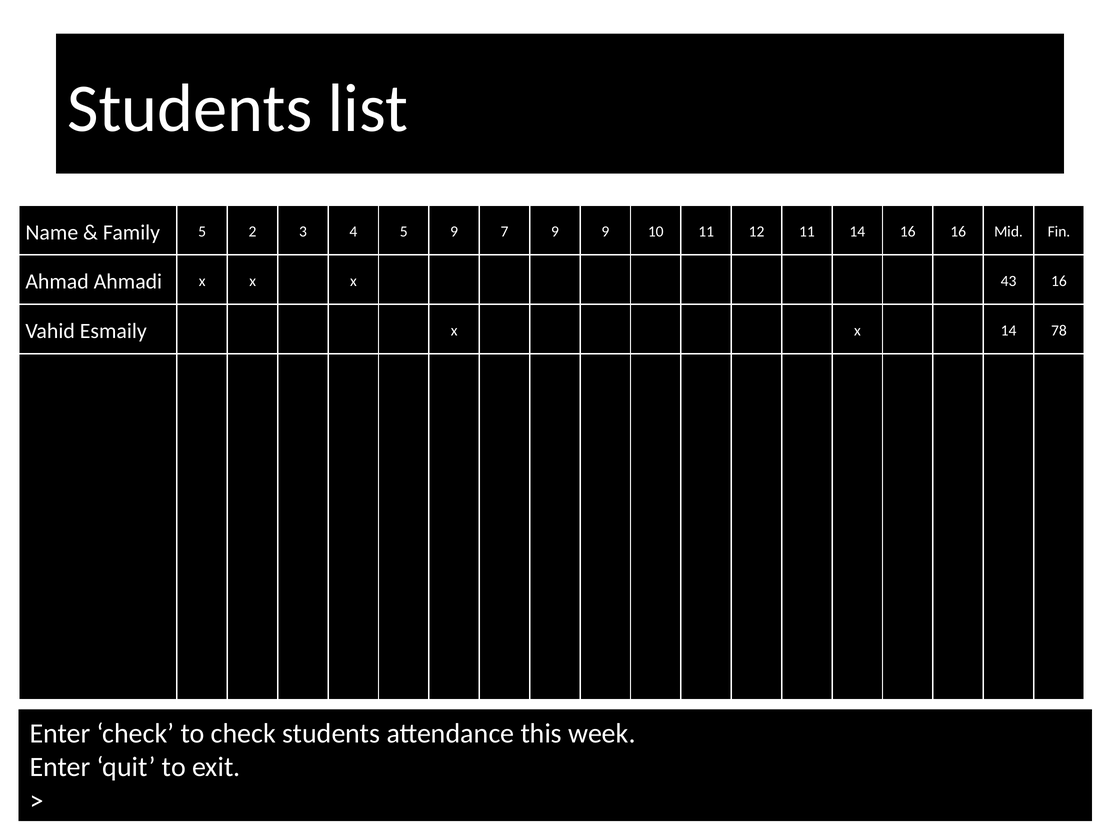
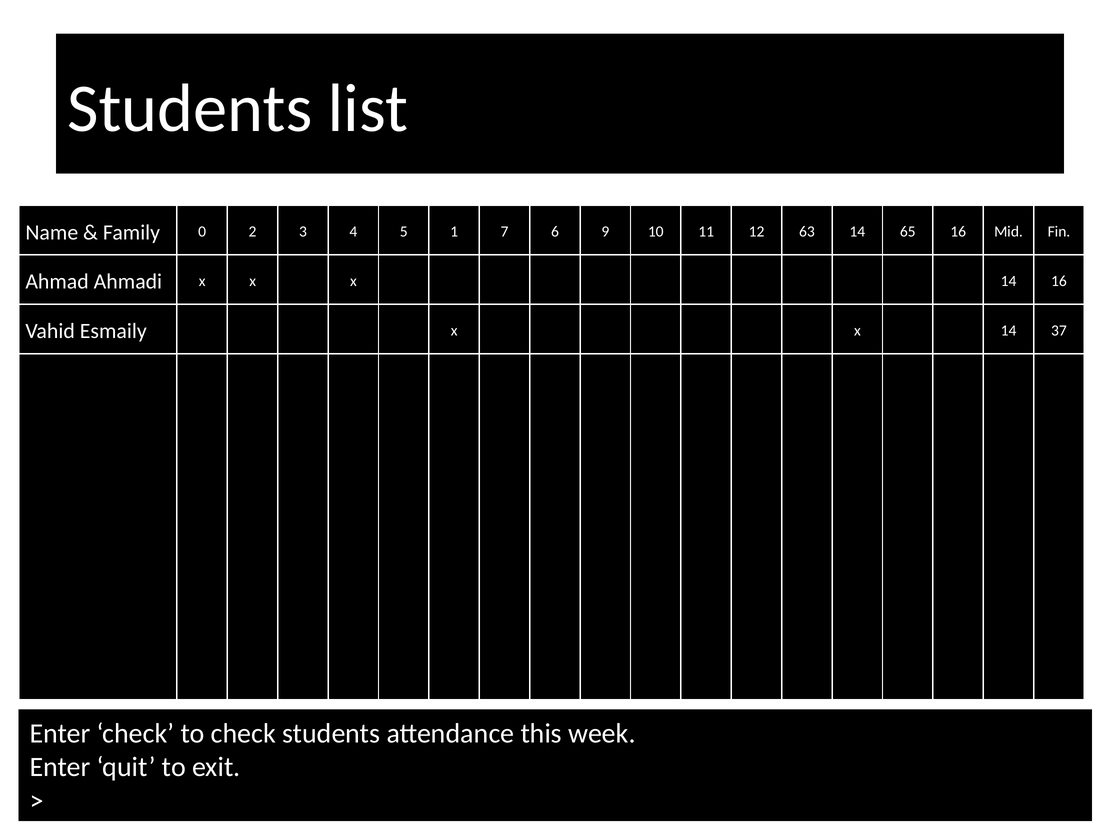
Family 5: 5 -> 0
5 9: 9 -> 1
7 9: 9 -> 6
12 11: 11 -> 63
14 16: 16 -> 65
x x x 43: 43 -> 14
78: 78 -> 37
